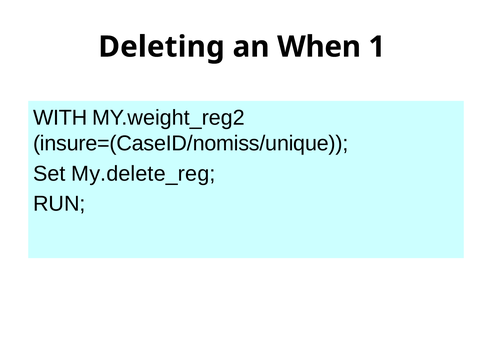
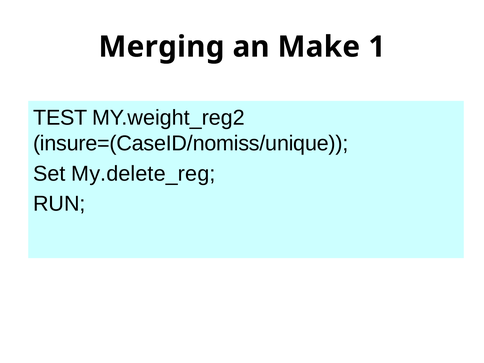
Deleting: Deleting -> Merging
When: When -> Make
WITH: WITH -> TEST
